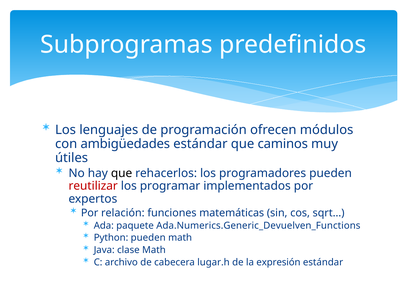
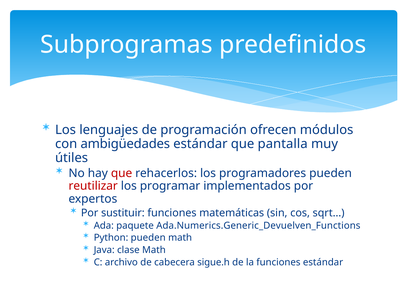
caminos: caminos -> pantalla
que at (122, 173) colour: black -> red
relación: relación -> sustituir
lugar.h: lugar.h -> sigue.h
la expresión: expresión -> funciones
